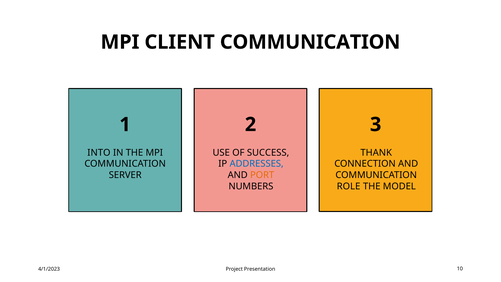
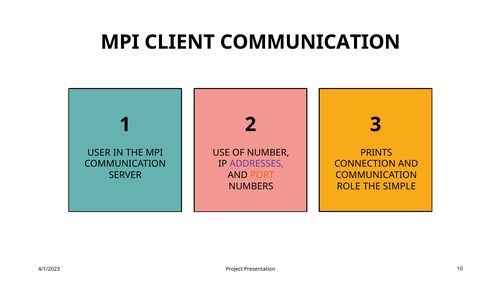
INTO: INTO -> USER
SUCCESS: SUCCESS -> NUMBER
THANK: THANK -> PRINTS
ADDRESSES colour: blue -> purple
MODEL: MODEL -> SIMPLE
